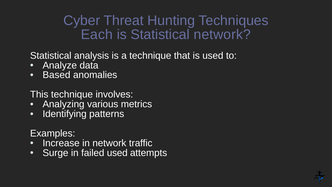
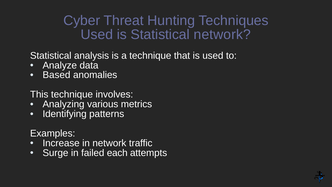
Each at (97, 35): Each -> Used
failed used: used -> each
